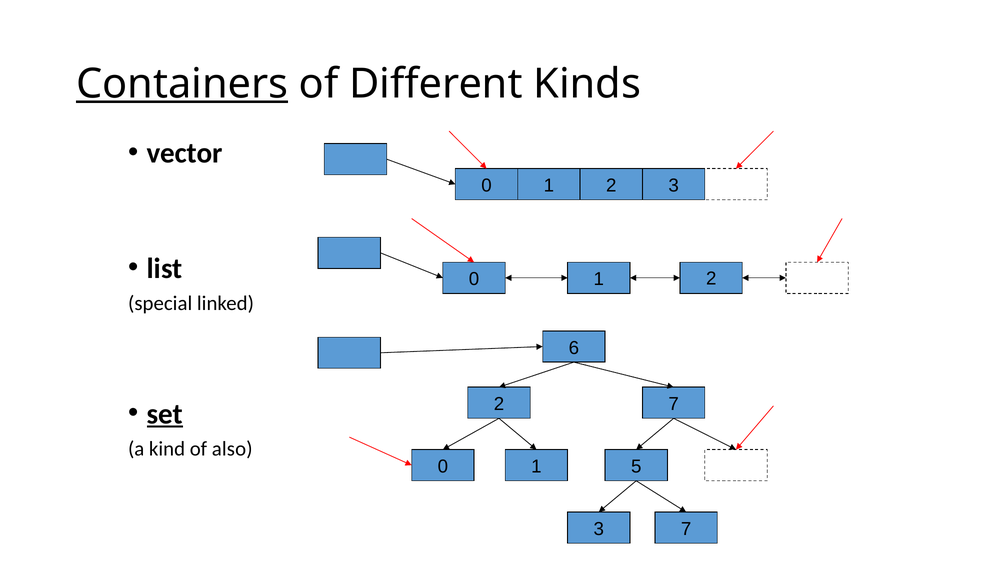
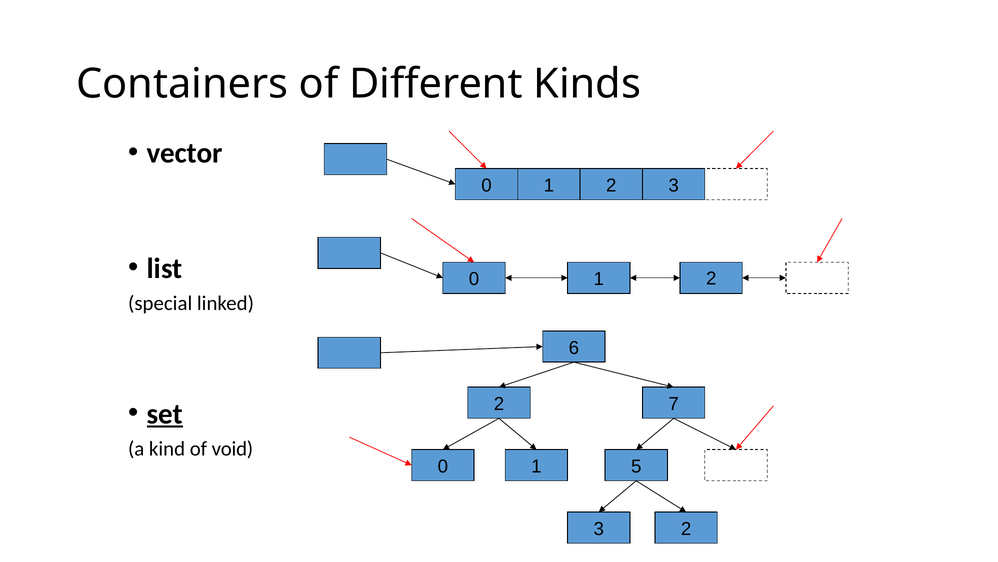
Containers underline: present -> none
also: also -> void
3 7: 7 -> 2
